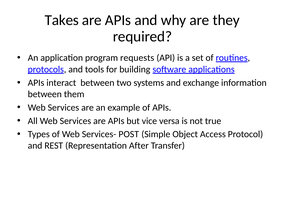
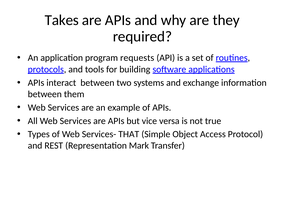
POST: POST -> THAT
After: After -> Mark
